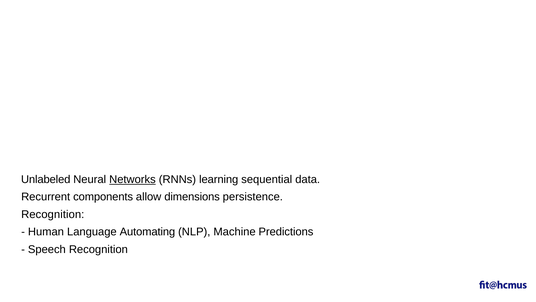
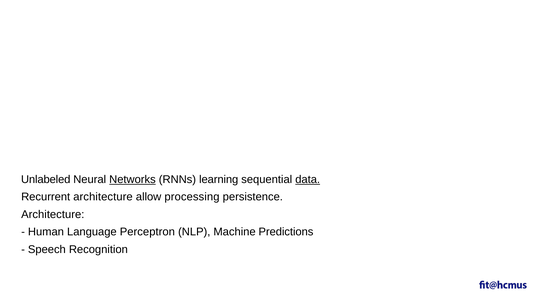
data underline: none -> present
Recurrent components: components -> architecture
dimensions: dimensions -> processing
Recognition at (53, 214): Recognition -> Architecture
Automating: Automating -> Perceptron
